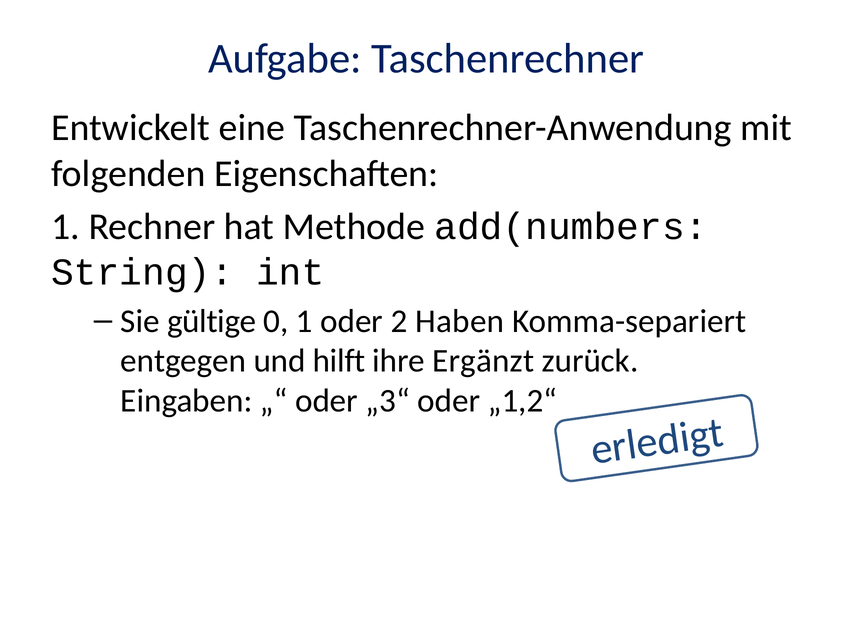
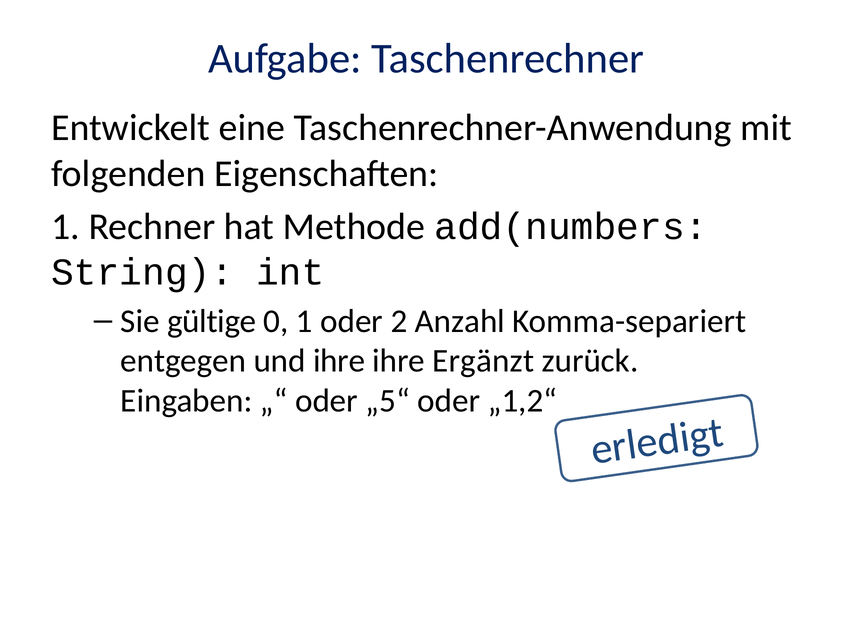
Haben: Haben -> Anzahl
und hilft: hilft -> ihre
„3“: „3“ -> „5“
